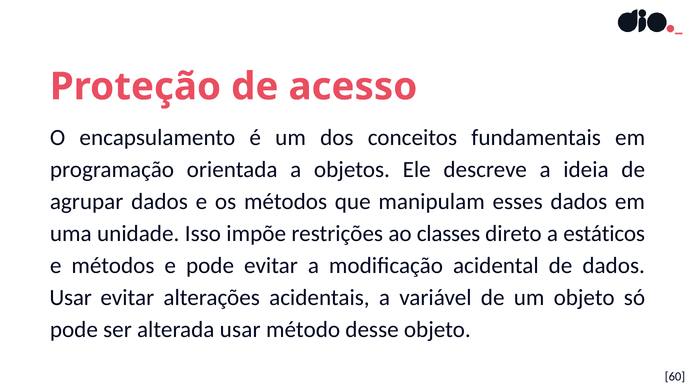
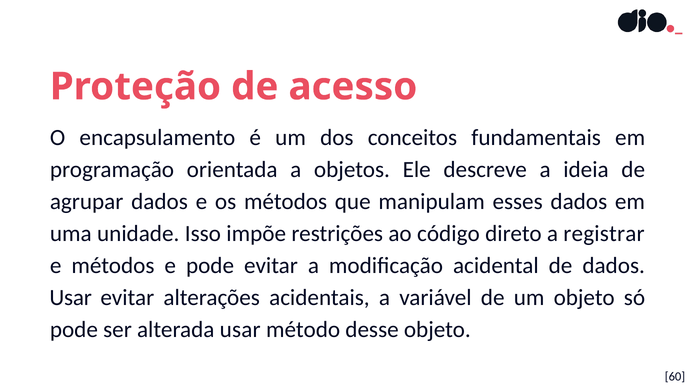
classes: classes -> código
estáticos: estáticos -> registrar
